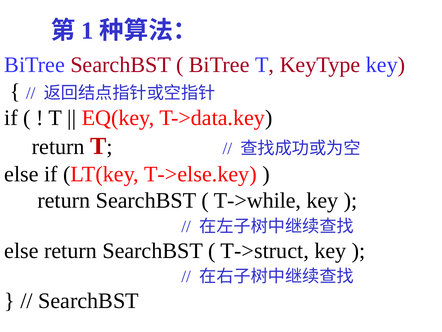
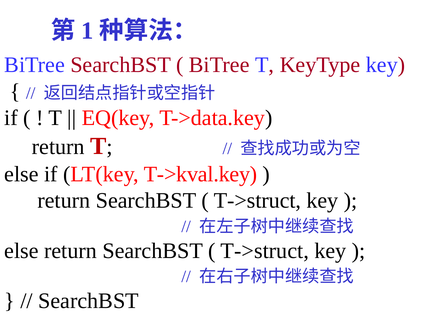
T->else.key: T->else.key -> T->kval.key
T->while at (257, 200): T->while -> T->struct
